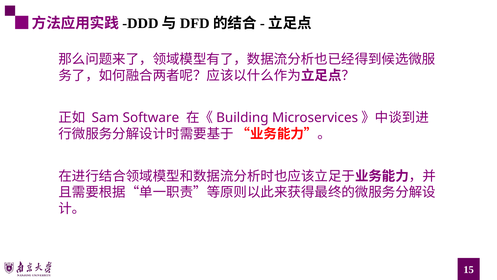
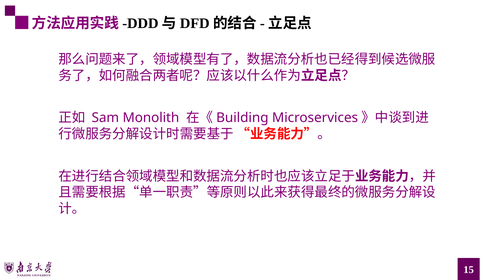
Software: Software -> Monolith
